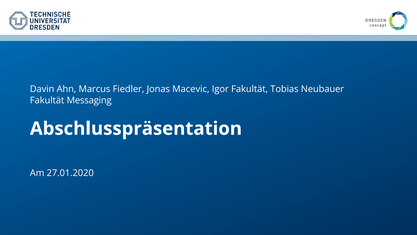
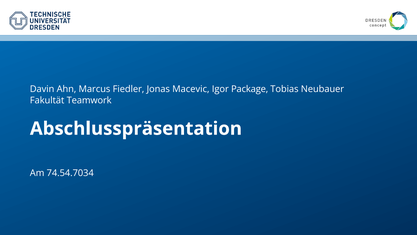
Igor Fakultät: Fakultät -> Package
Messaging: Messaging -> Teamwork
27.01.2020: 27.01.2020 -> 74.54.7034
